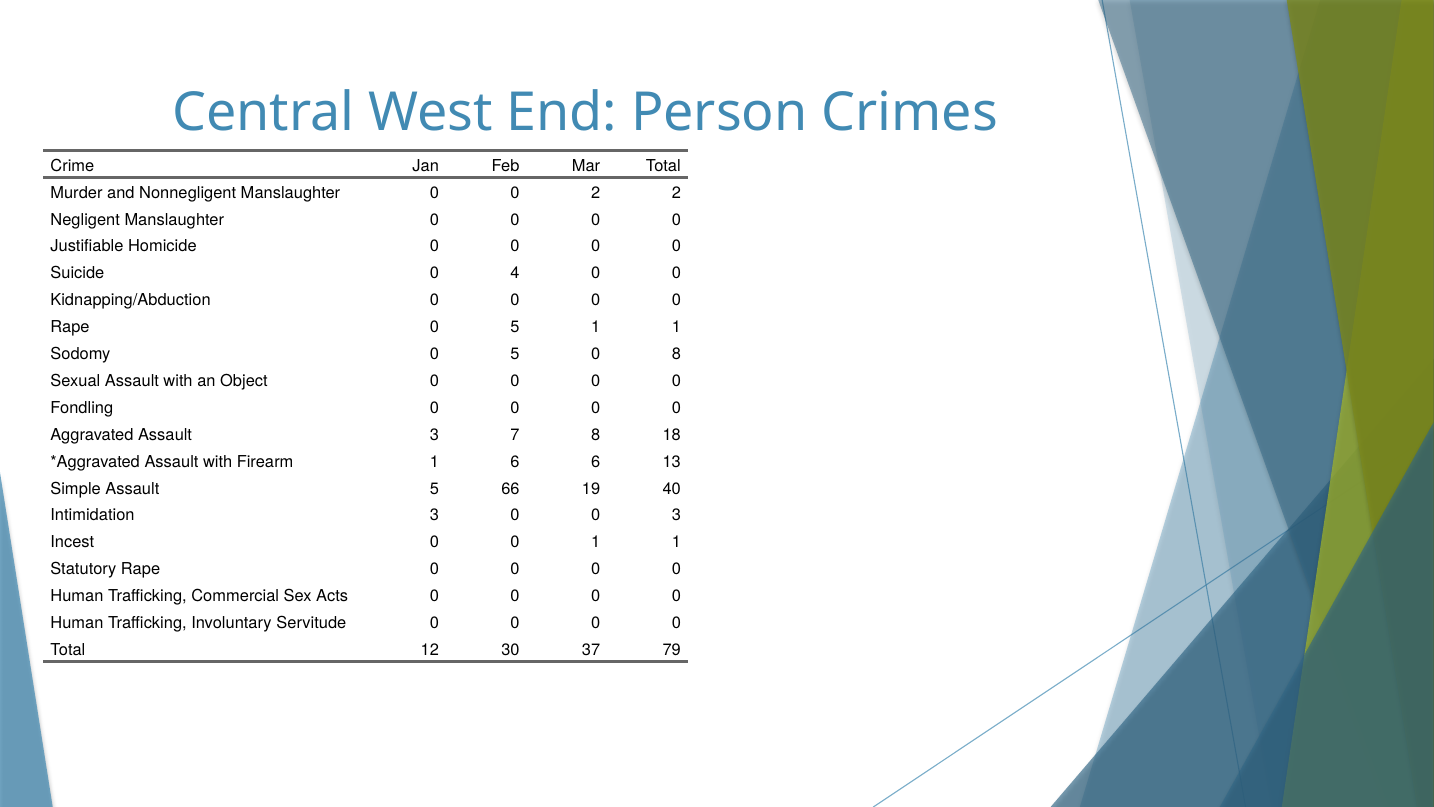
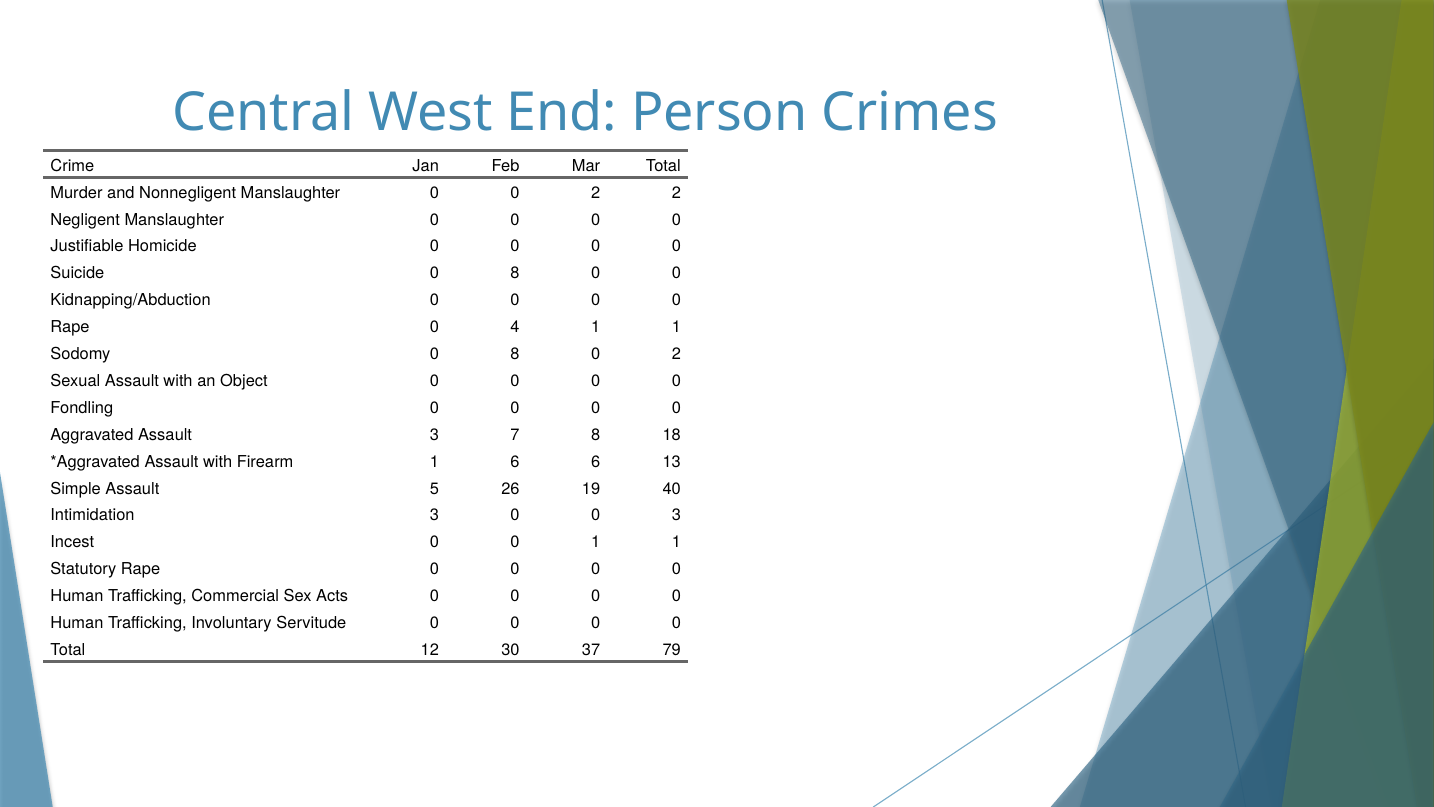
Suicide 0 4: 4 -> 8
Rape 0 5: 5 -> 4
Sodomy 0 5: 5 -> 8
8 at (676, 354): 8 -> 2
66: 66 -> 26
